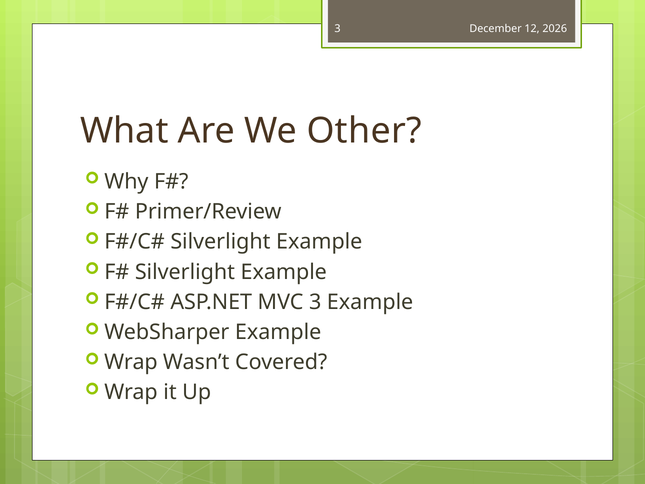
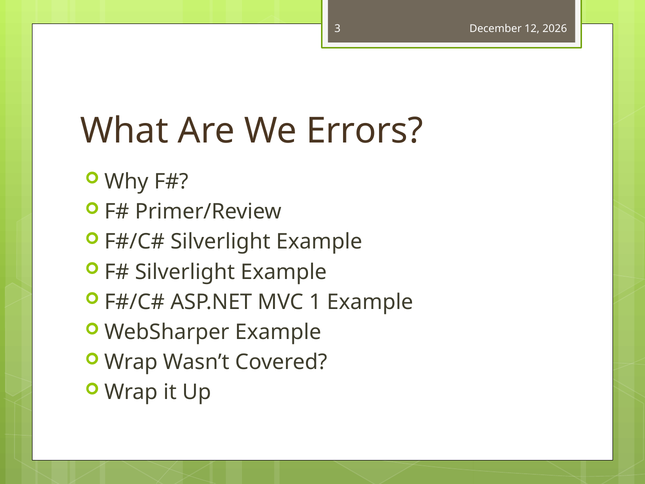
Other: Other -> Errors
MVC 3: 3 -> 1
